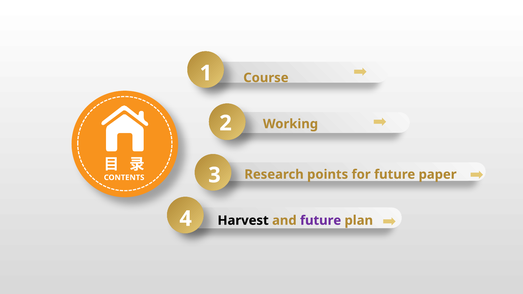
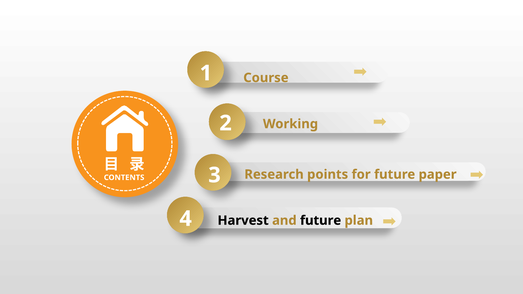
future at (321, 221) colour: purple -> black
